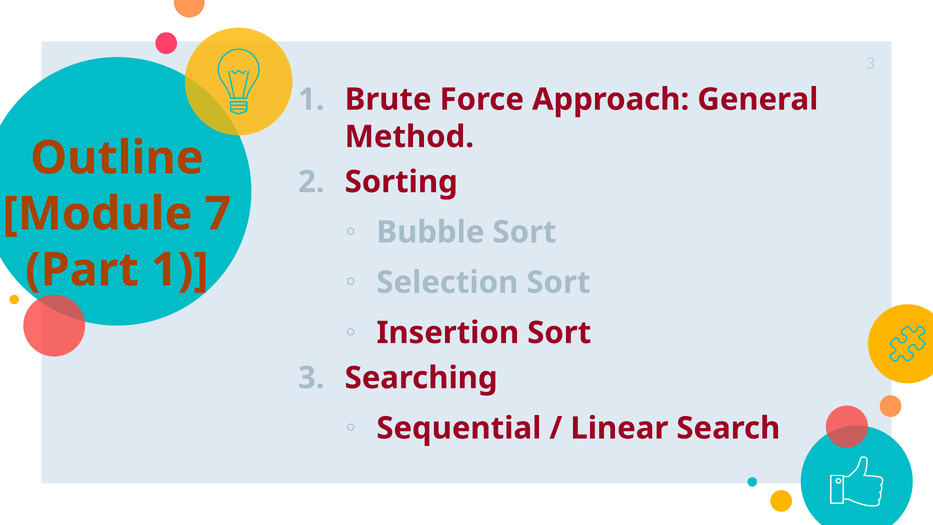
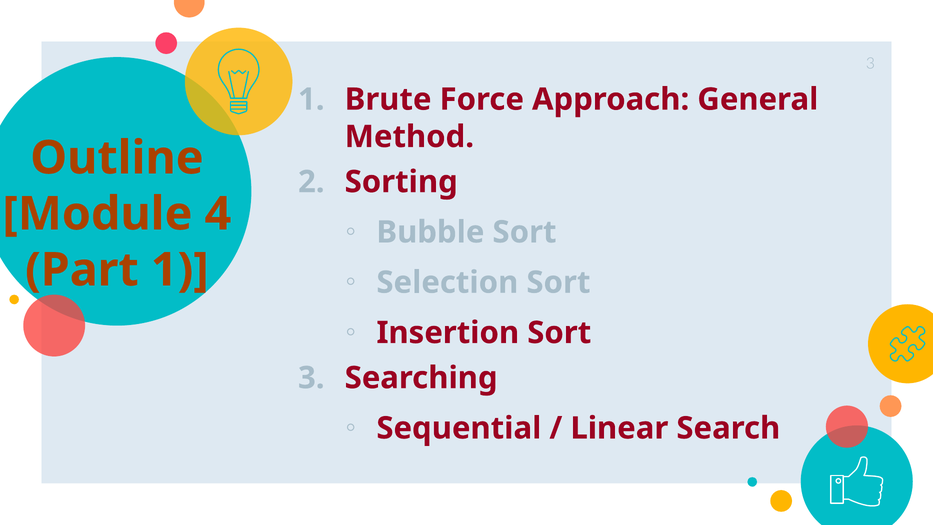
7: 7 -> 4
